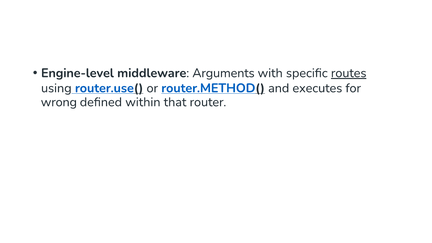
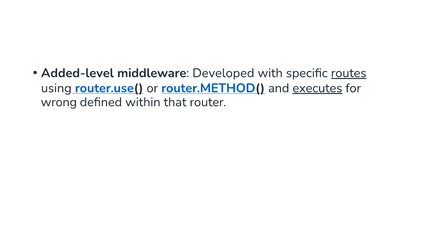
Engine-level: Engine-level -> Added-level
Arguments: Arguments -> Developed
executes underline: none -> present
